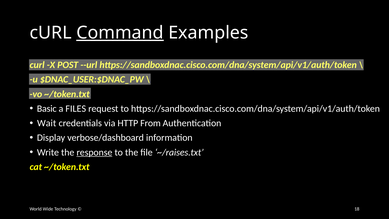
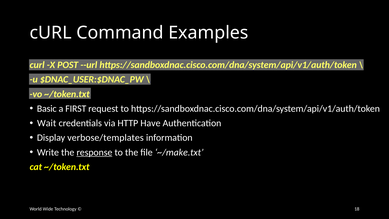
Command underline: present -> none
FILES: FILES -> FIRST
From: From -> Have
verbose/dashboard: verbose/dashboard -> verbose/templates
~/raises.txt: ~/raises.txt -> ~/make.txt
